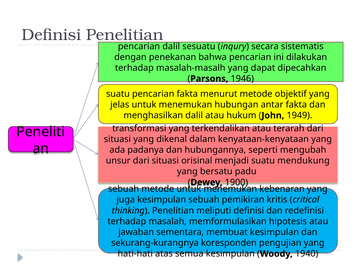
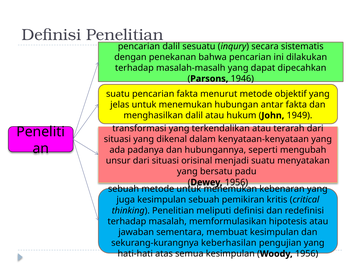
mendukung: mendukung -> menyatakan
1900 at (236, 182): 1900 -> 1956
koresponden: koresponden -> keberhasilan
Woody 1940: 1940 -> 1956
